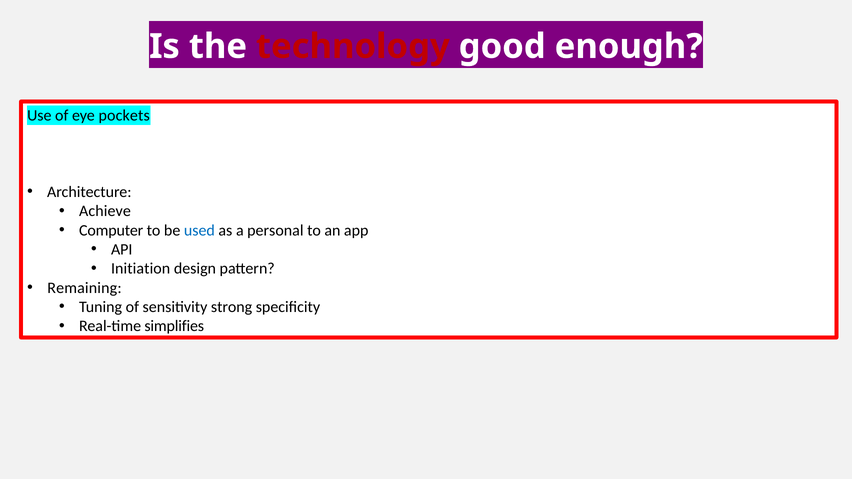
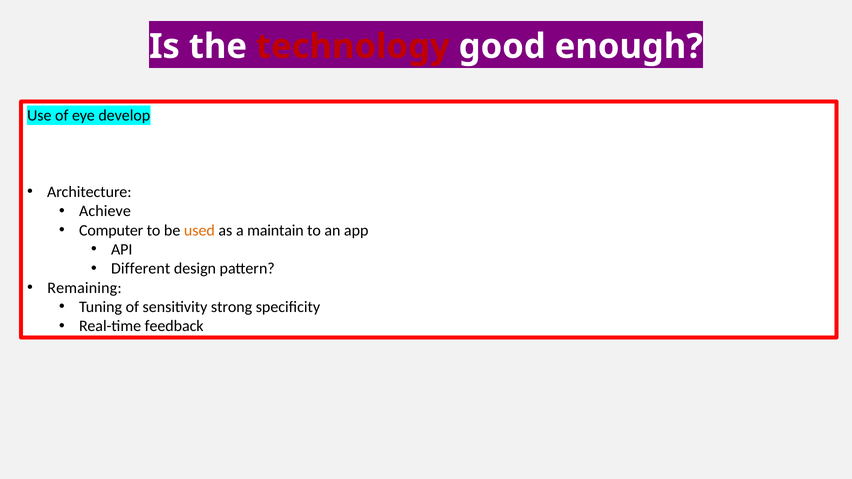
pockets: pockets -> develop
used colour: blue -> orange
personal: personal -> maintain
Initiation: Initiation -> Different
simplifies: simplifies -> feedback
